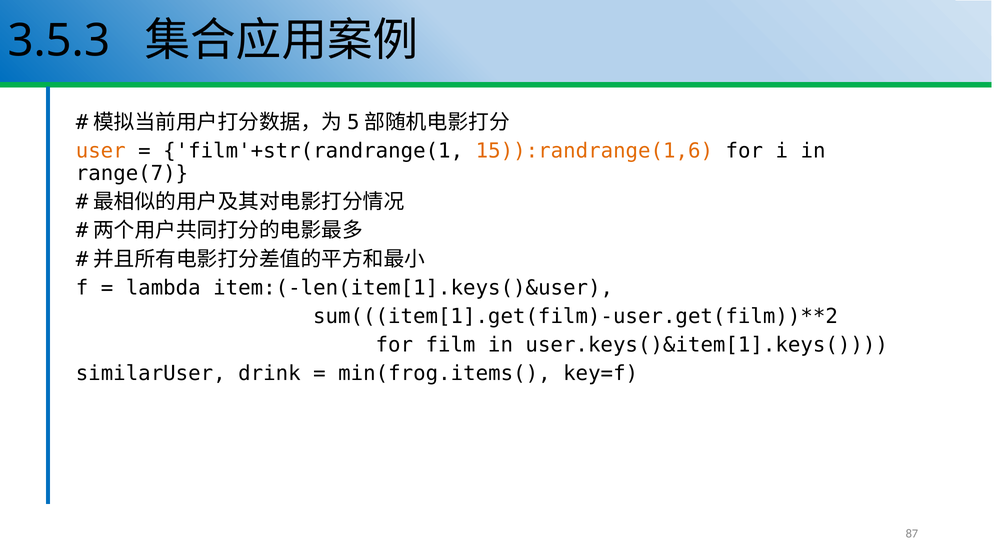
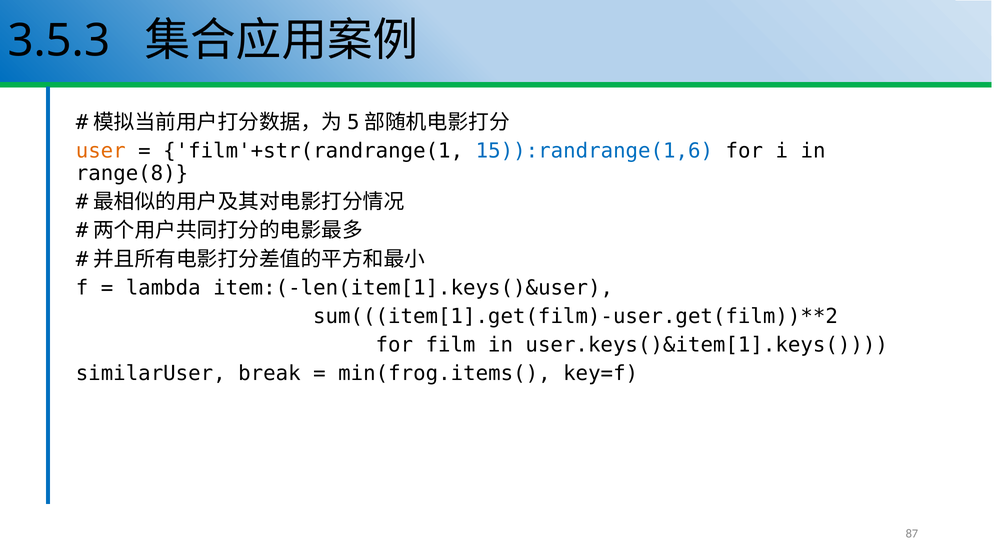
15)):randrange(1,6 colour: orange -> blue
range(7: range(7 -> range(8
drink: drink -> break
